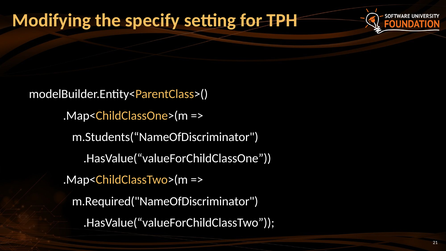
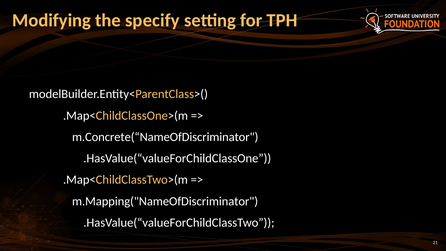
m.Students(“NameOfDiscriminator: m.Students(“NameOfDiscriminator -> m.Concrete(“NameOfDiscriminator
m.Required("NameOfDiscriminator: m.Required("NameOfDiscriminator -> m.Mapping("NameOfDiscriminator
